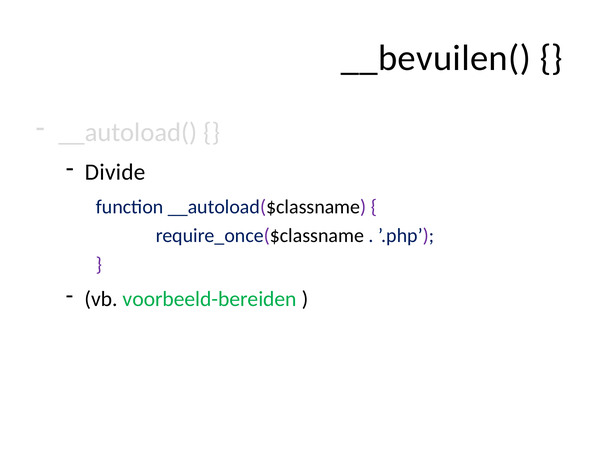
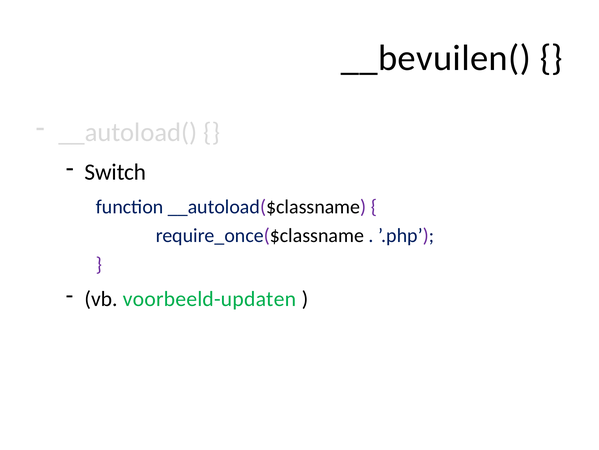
Divide: Divide -> Switch
voorbeeld-bereiden: voorbeeld-bereiden -> voorbeeld-updaten
